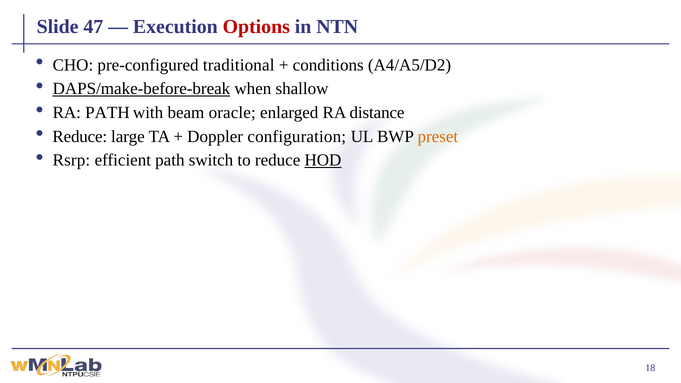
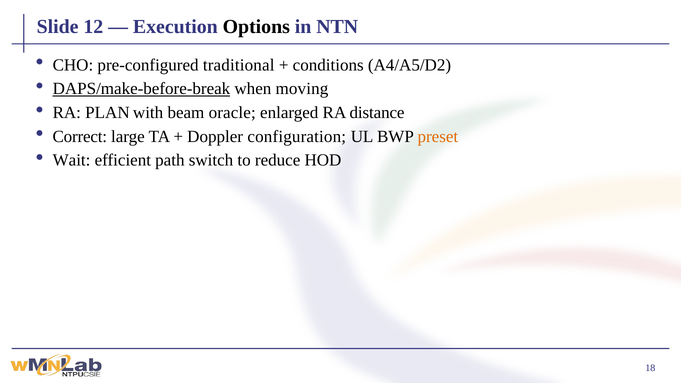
47: 47 -> 12
Options colour: red -> black
shallow: shallow -> moving
RA PATH: PATH -> PLAN
Reduce at (80, 137): Reduce -> Correct
Rsrp: Rsrp -> Wait
HOD underline: present -> none
